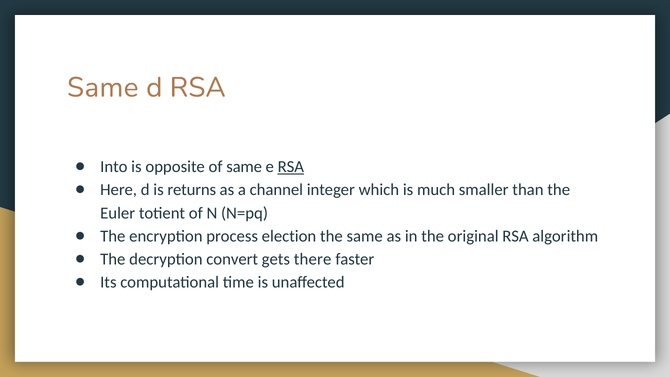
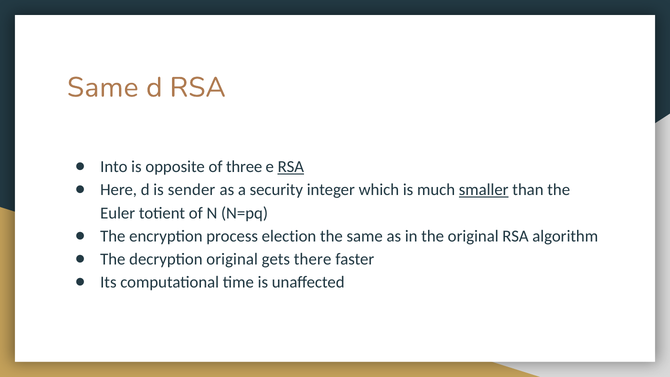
of same: same -> three
returns: returns -> sender
channel: channel -> security
smaller underline: none -> present
decryption convert: convert -> original
